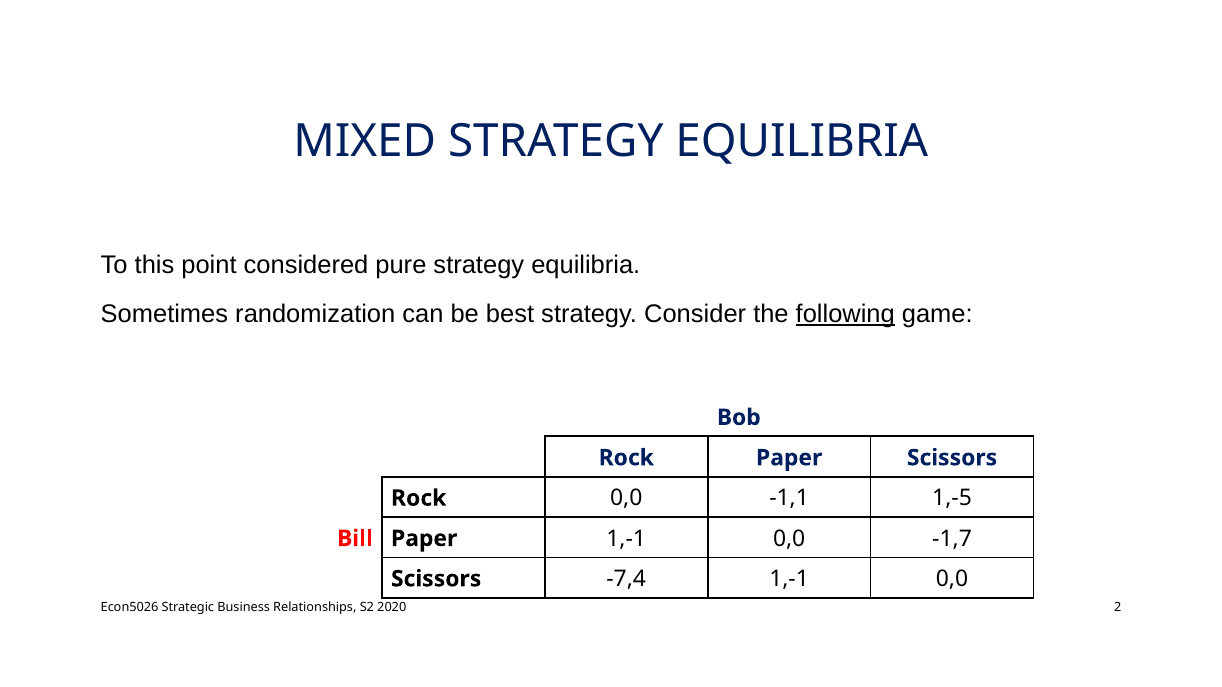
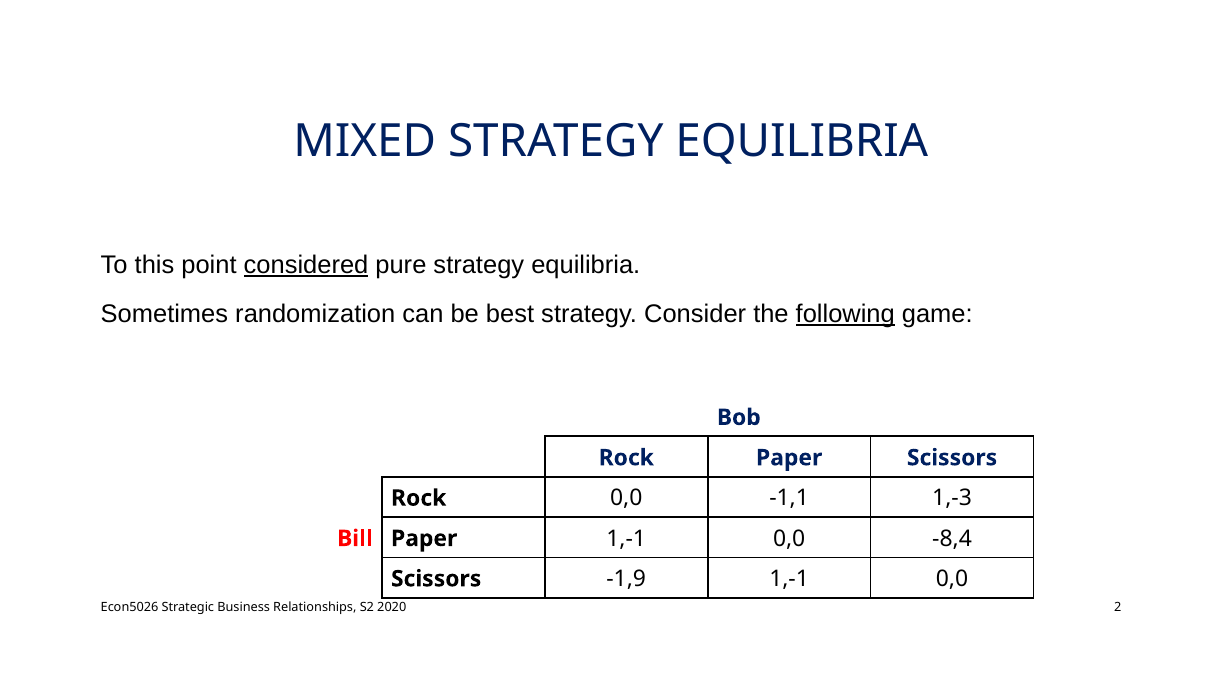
considered underline: none -> present
1,-5: 1,-5 -> 1,-3
-1,7: -1,7 -> -8,4
-7,4: -7,4 -> -1,9
